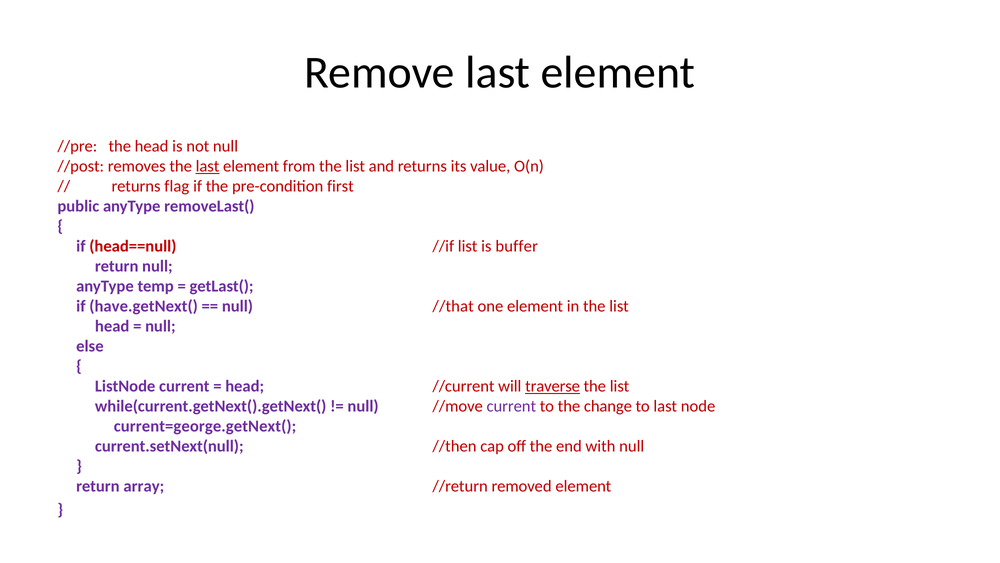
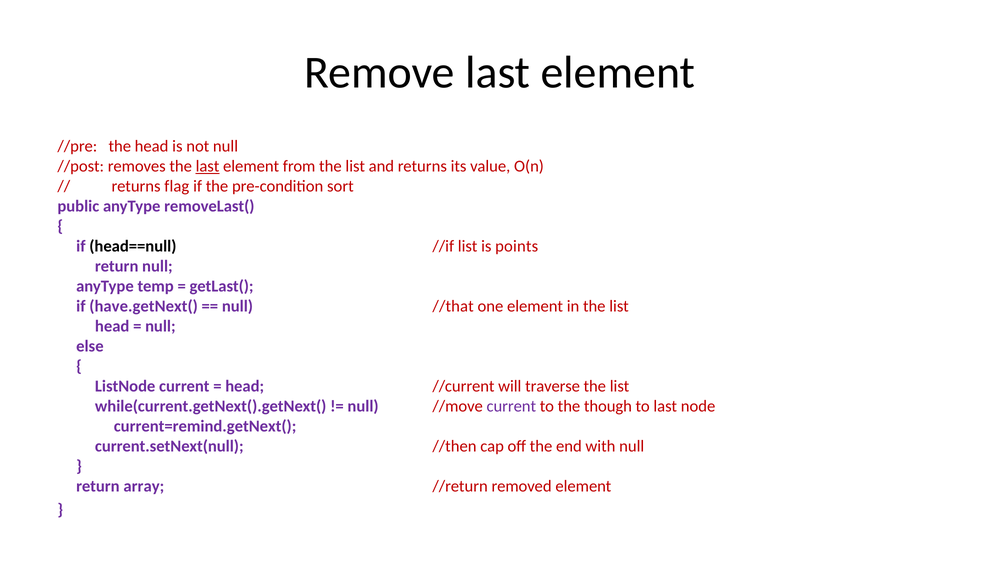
first: first -> sort
head==null colour: red -> black
buffer: buffer -> points
traverse underline: present -> none
change: change -> though
current=george.getNext(: current=george.getNext( -> current=remind.getNext(
